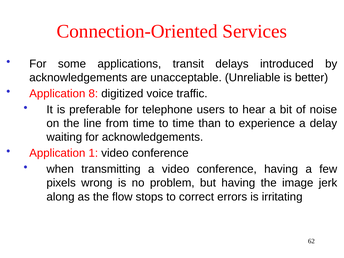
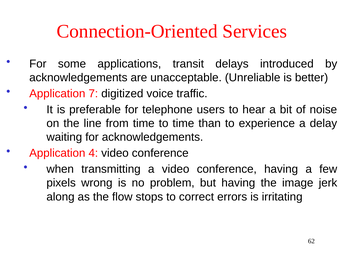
8: 8 -> 7
1: 1 -> 4
